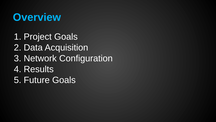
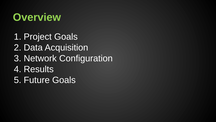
Overview colour: light blue -> light green
